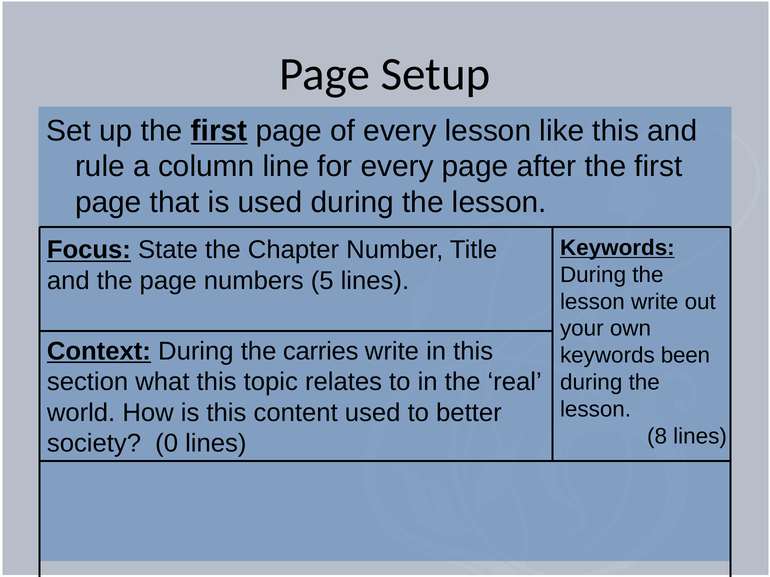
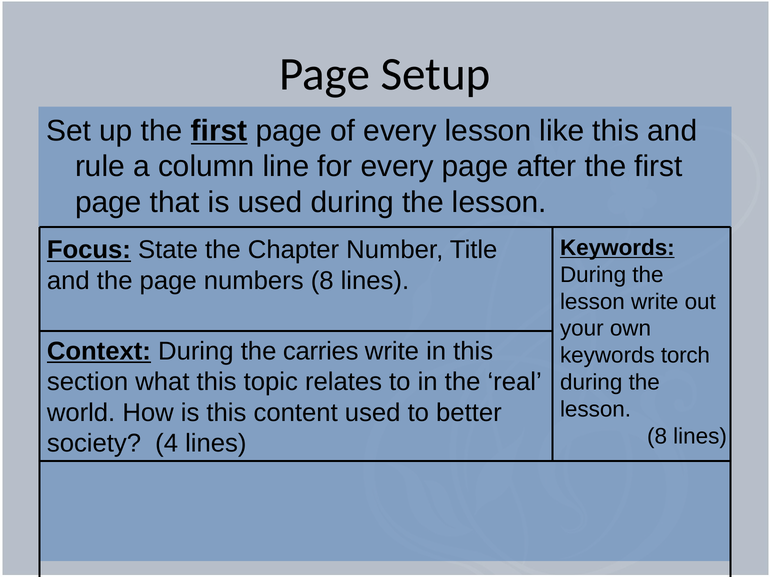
numbers 5: 5 -> 8
been: been -> torch
0: 0 -> 4
